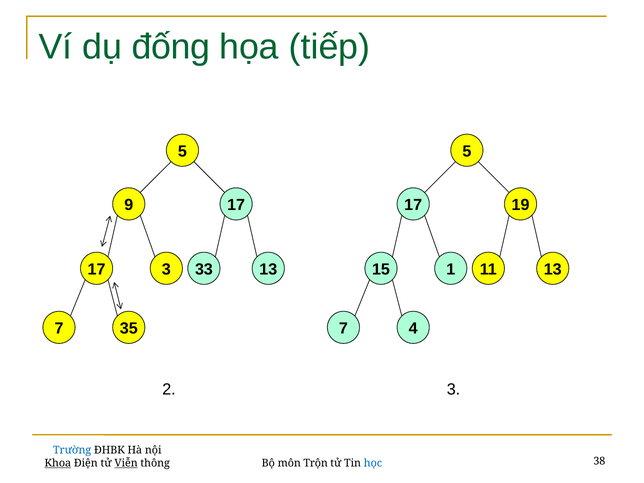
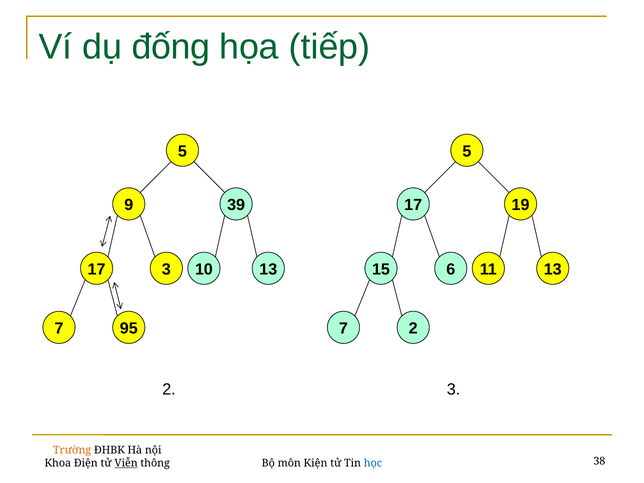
9 17: 17 -> 39
33: 33 -> 10
1: 1 -> 6
35: 35 -> 95
7 4: 4 -> 2
Trường colour: blue -> orange
Khoa underline: present -> none
Trộn: Trộn -> Kiện
